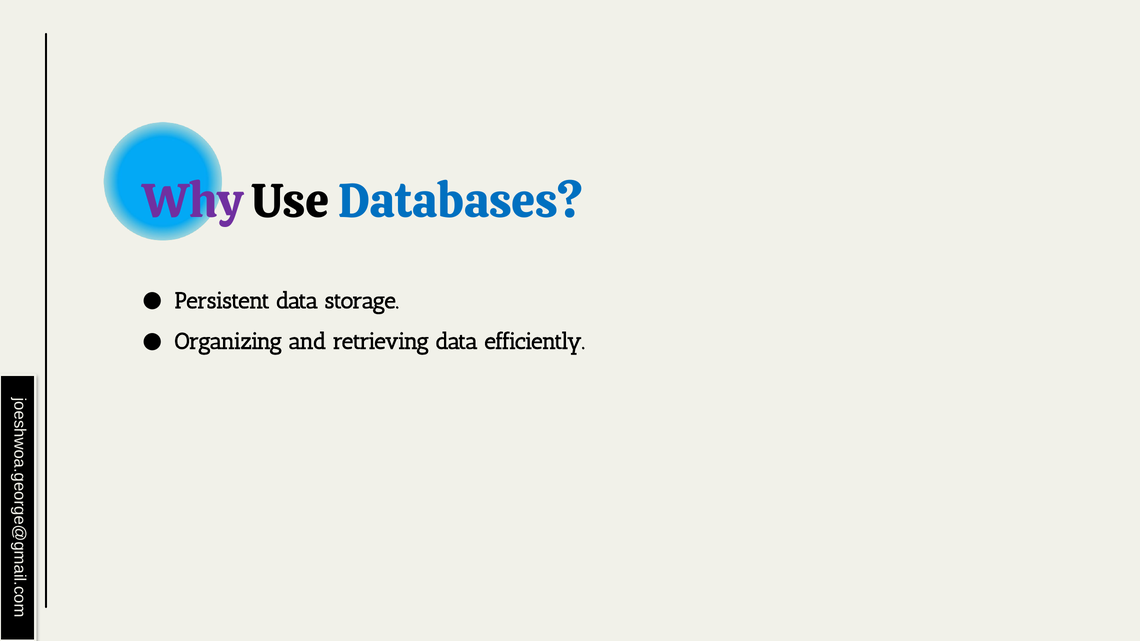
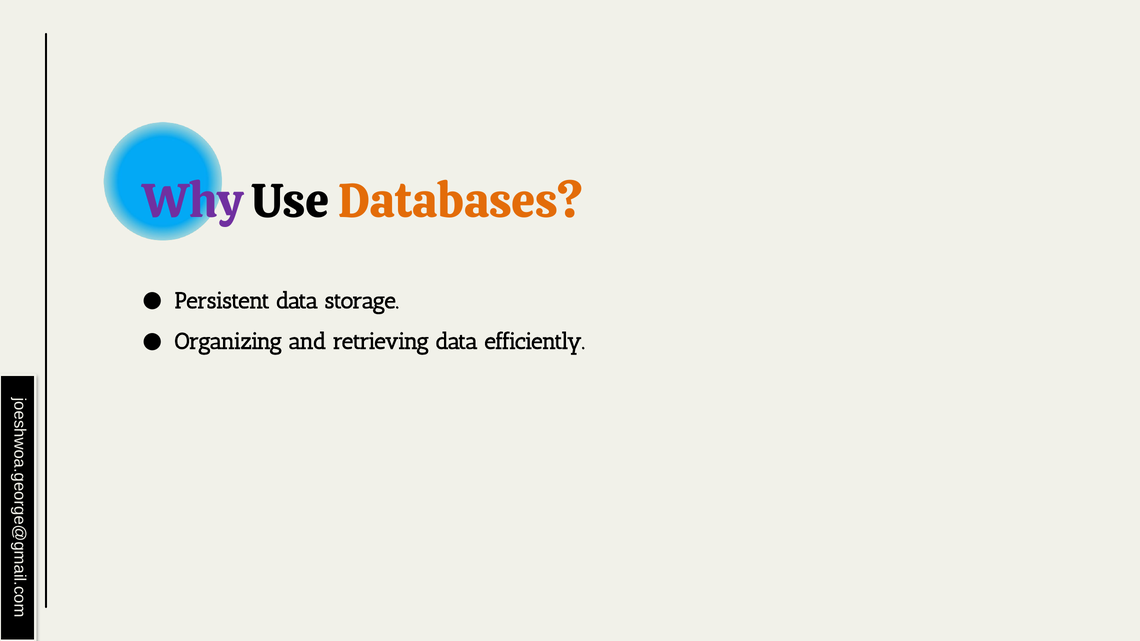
Databases colour: blue -> orange
